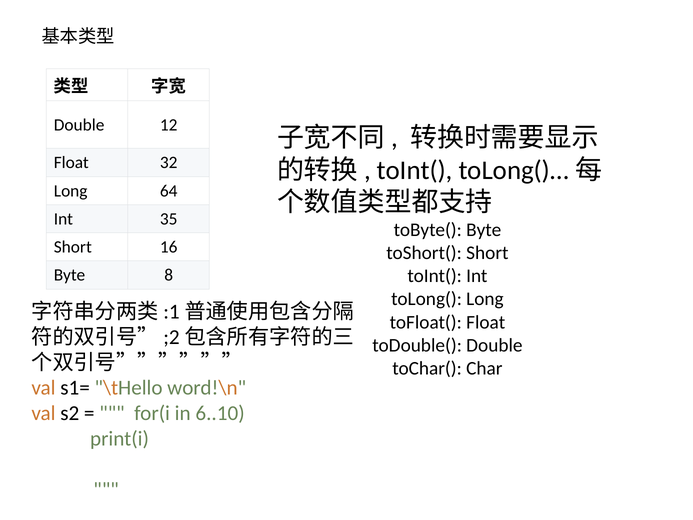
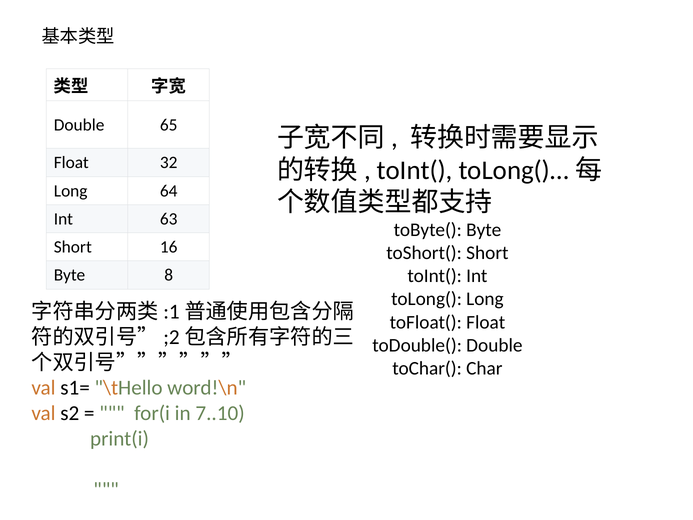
12: 12 -> 65
35: 35 -> 63
6..10: 6..10 -> 7..10
